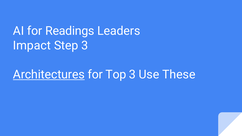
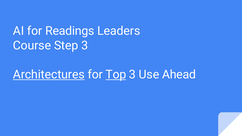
Impact: Impact -> Course
Top underline: none -> present
These: These -> Ahead
